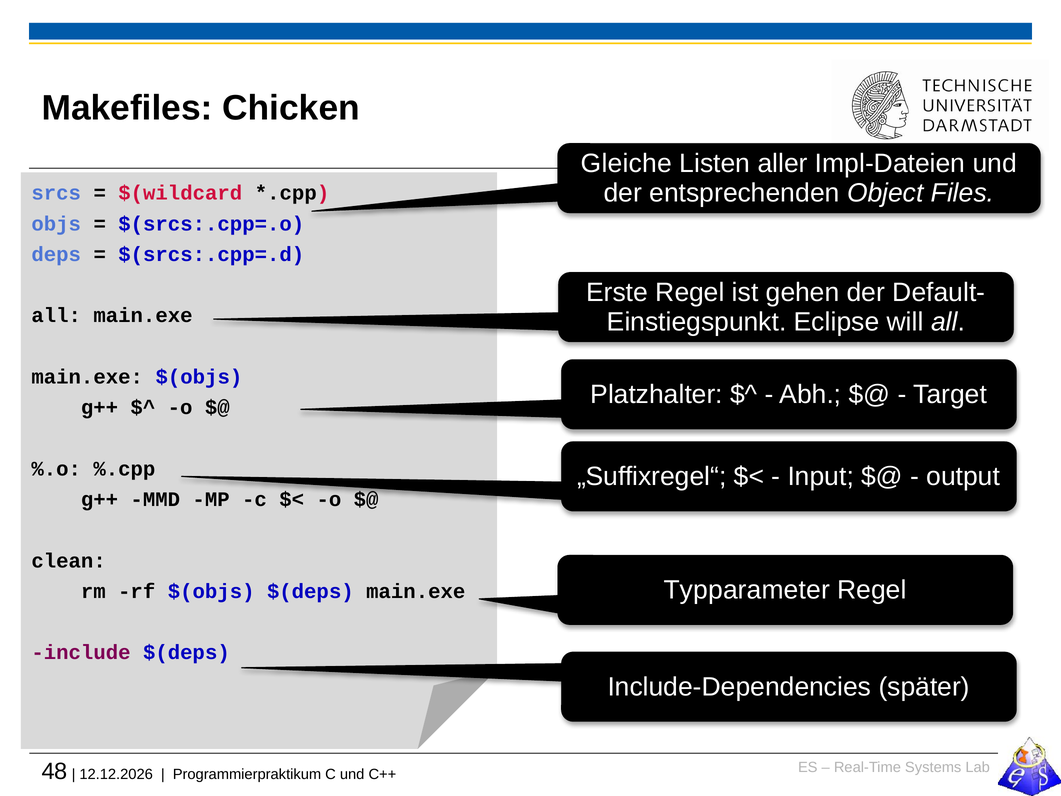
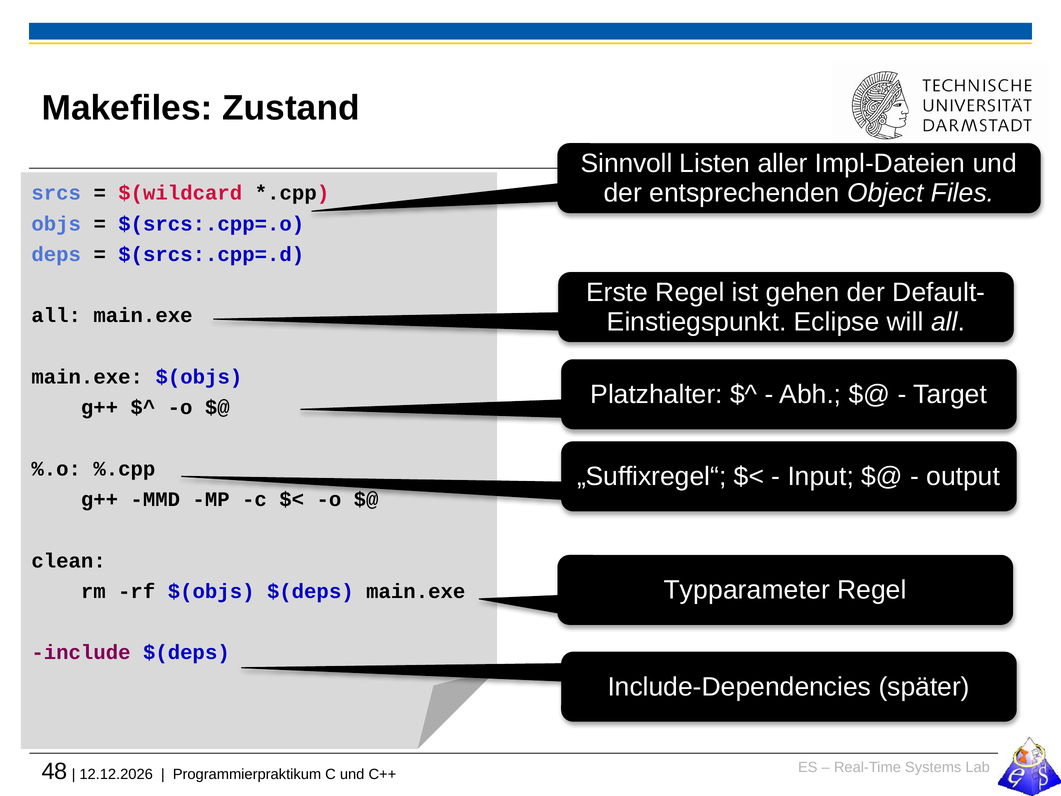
Chicken: Chicken -> Zustand
Gleiche: Gleiche -> Sinnvoll
